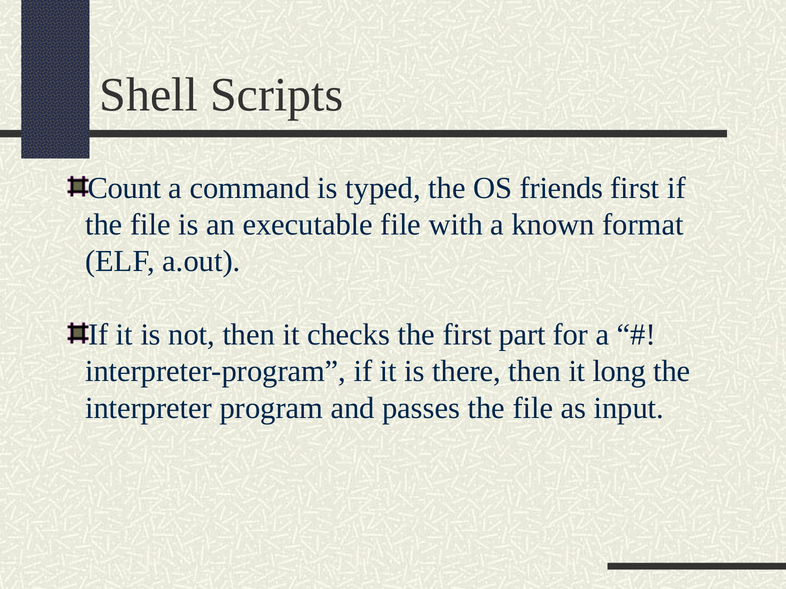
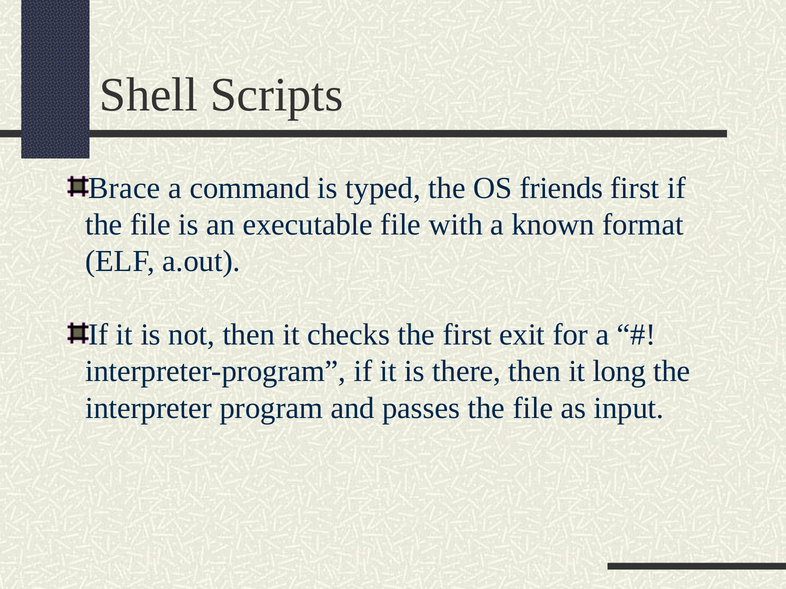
Count: Count -> Brace
part: part -> exit
